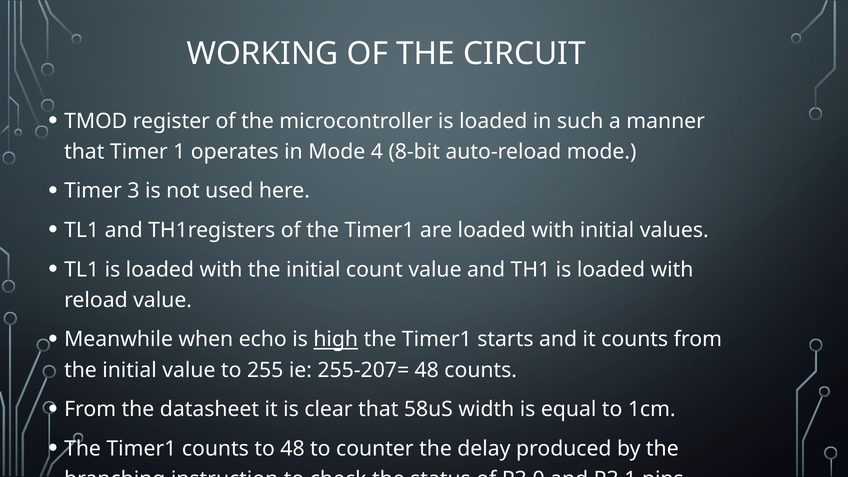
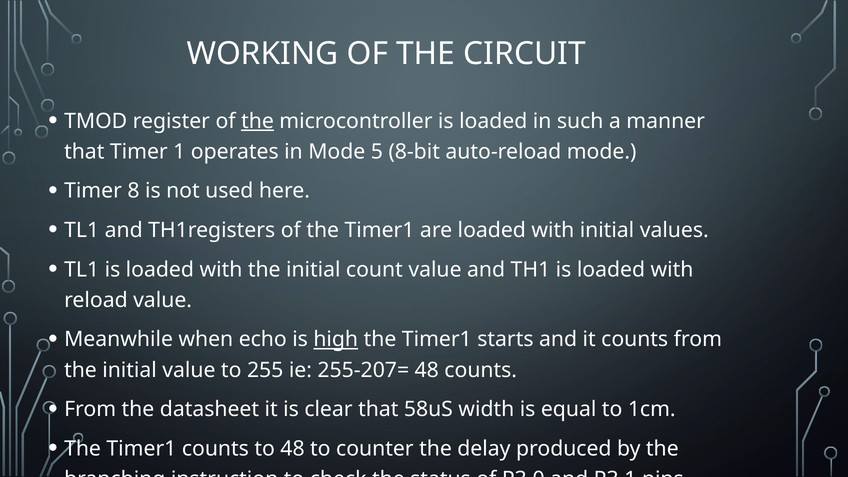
the at (258, 121) underline: none -> present
4: 4 -> 5
3: 3 -> 8
